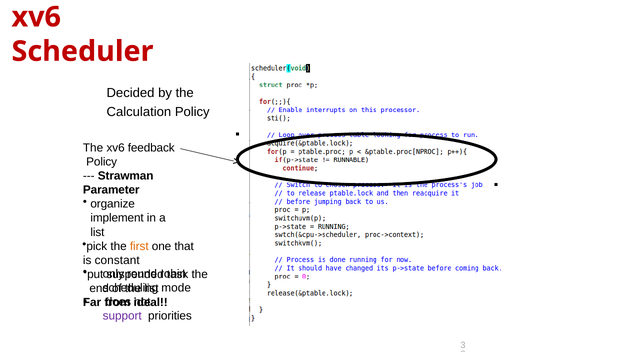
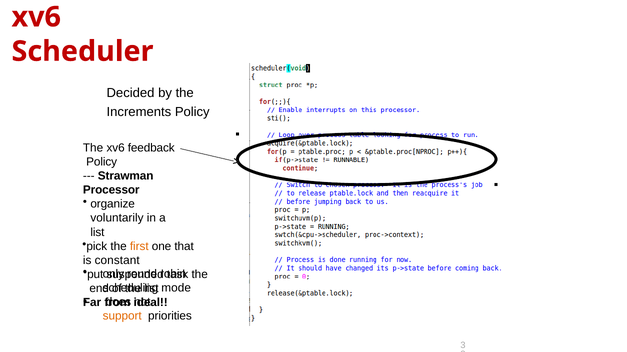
Calculation: Calculation -> Increments
Parameter: Parameter -> Processor
implement: implement -> voluntarily
support colour: purple -> orange
